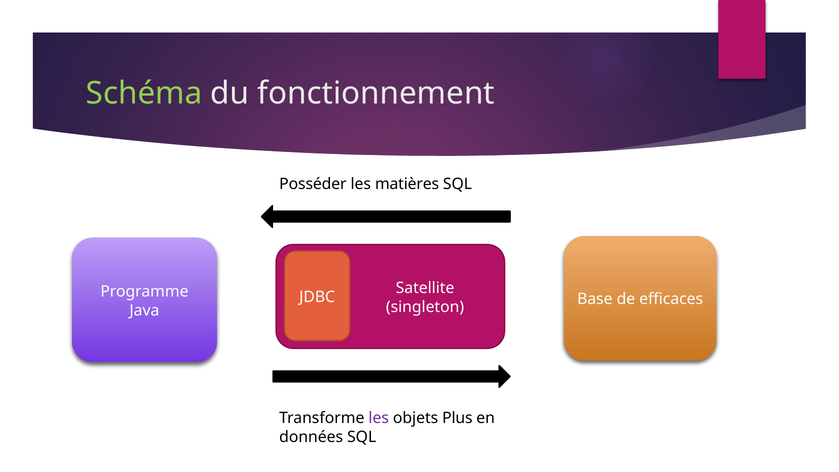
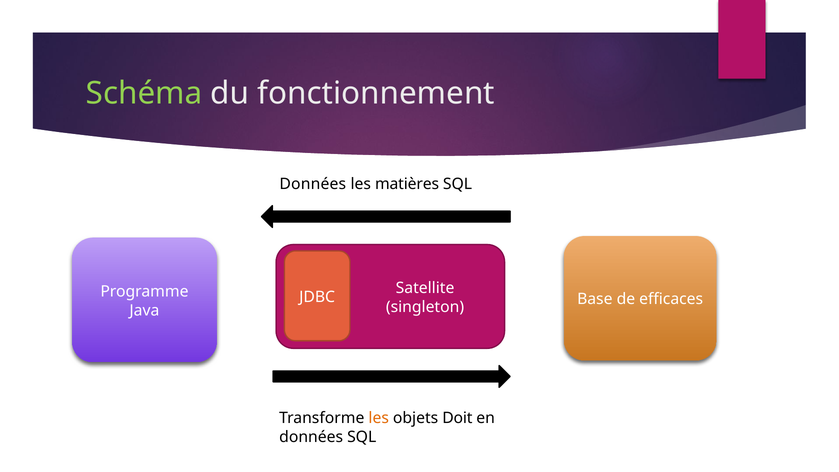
Posséder at (313, 184): Posséder -> Données
les at (379, 418) colour: purple -> orange
Plus: Plus -> Doit
